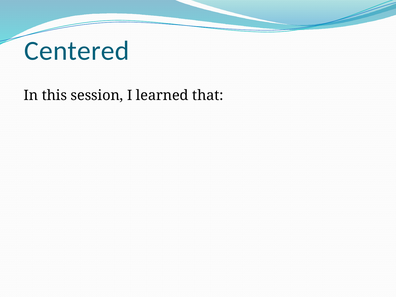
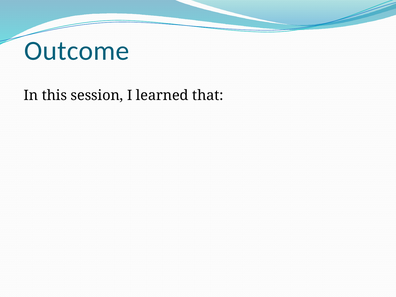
Centered: Centered -> Outcome
